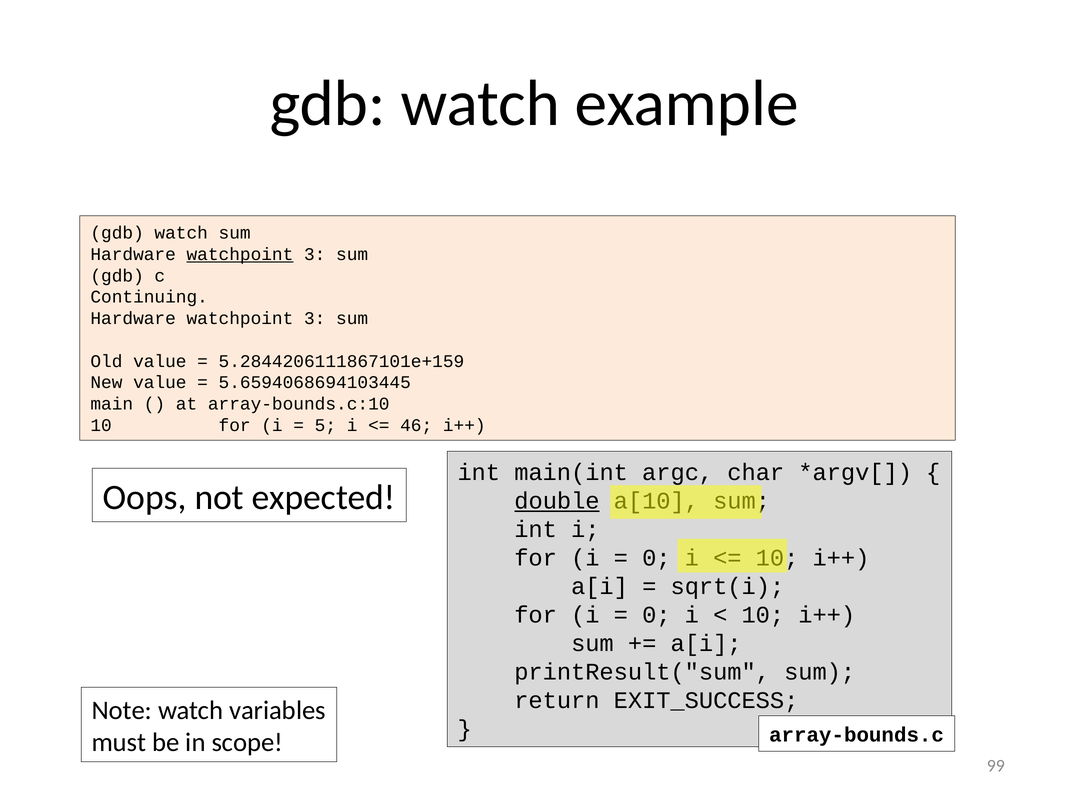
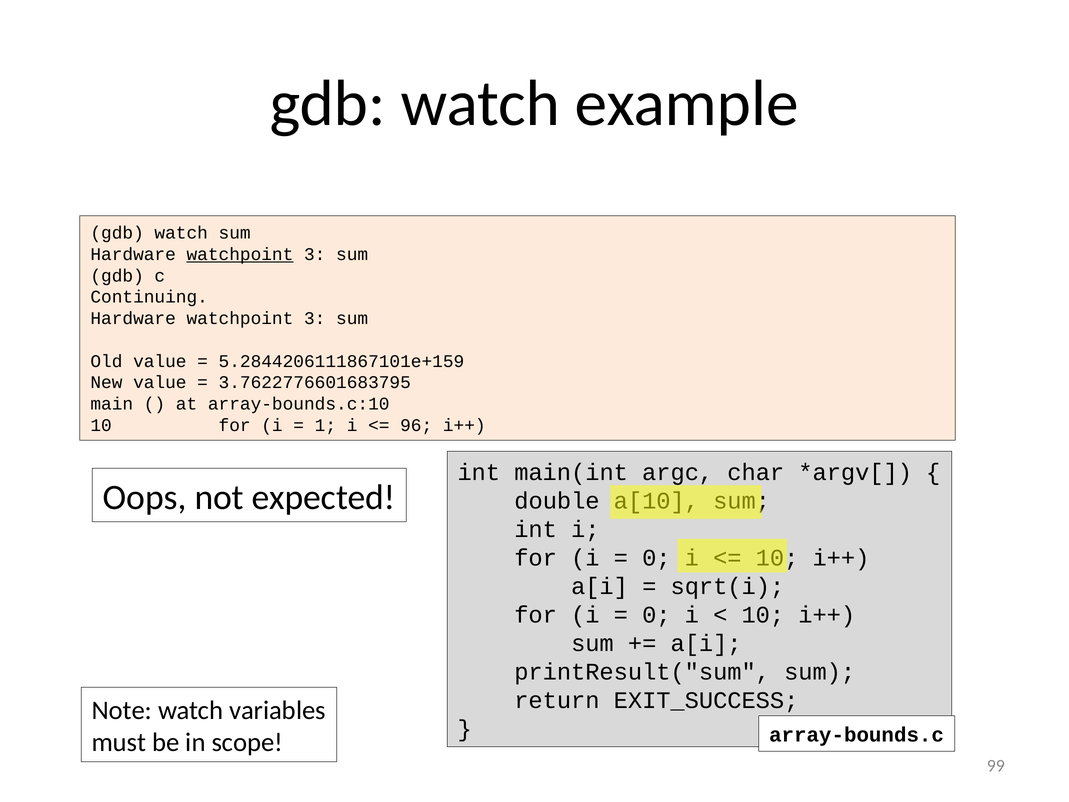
5.6594068694103445: 5.6594068694103445 -> 3.7622776601683795
5: 5 -> 1
46: 46 -> 96
double underline: present -> none
